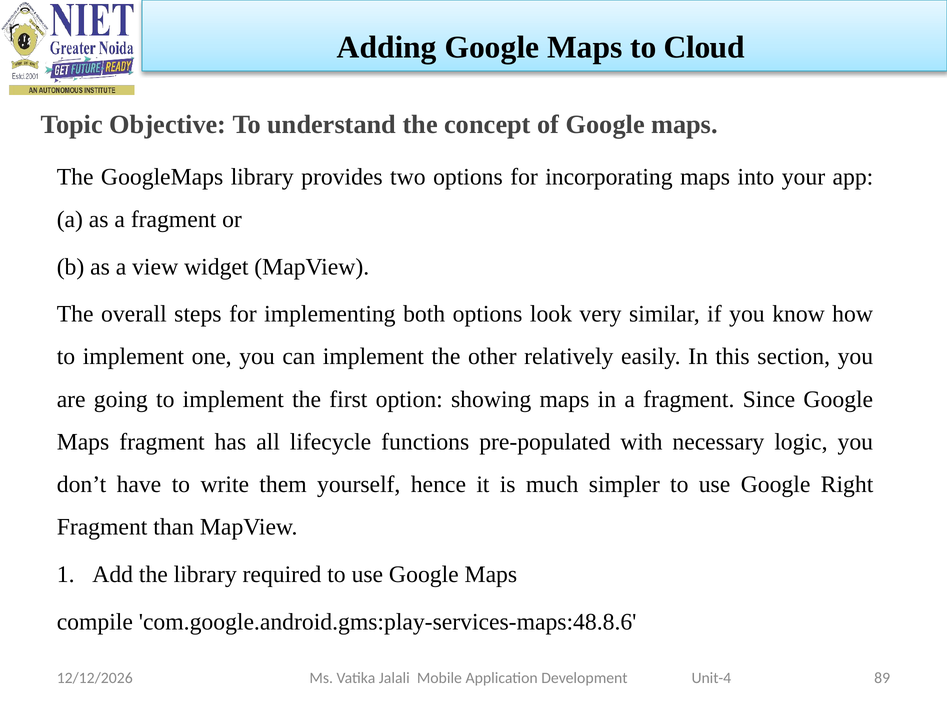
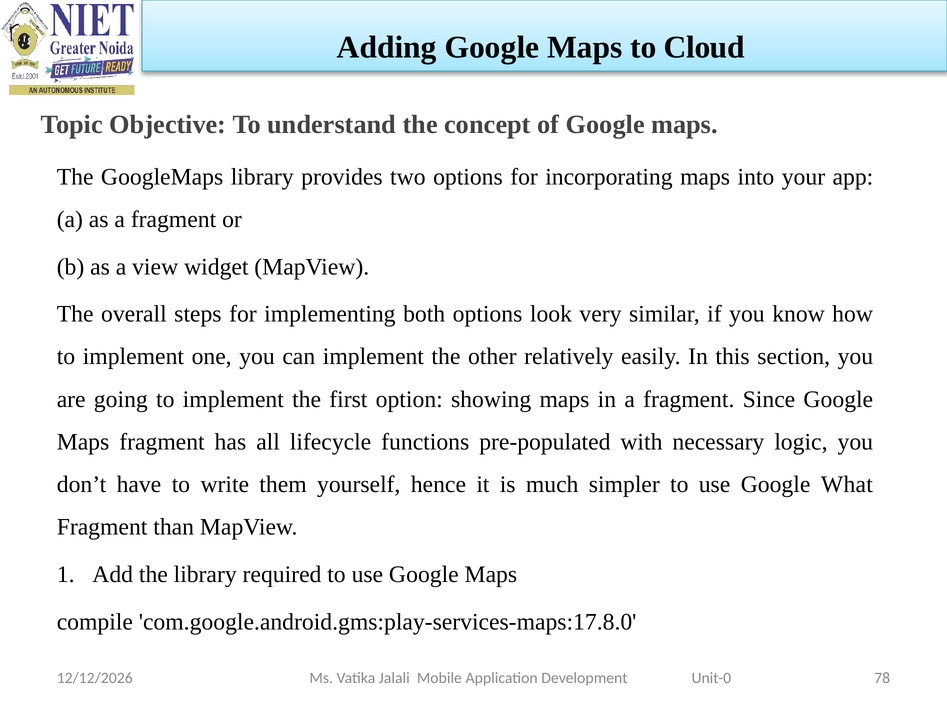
Right: Right -> What
com.google.android.gms:play-services-maps:48.8.6: com.google.android.gms:play-services-maps:48.8.6 -> com.google.android.gms:play-services-maps:17.8.0
89: 89 -> 78
Unit-4: Unit-4 -> Unit-0
